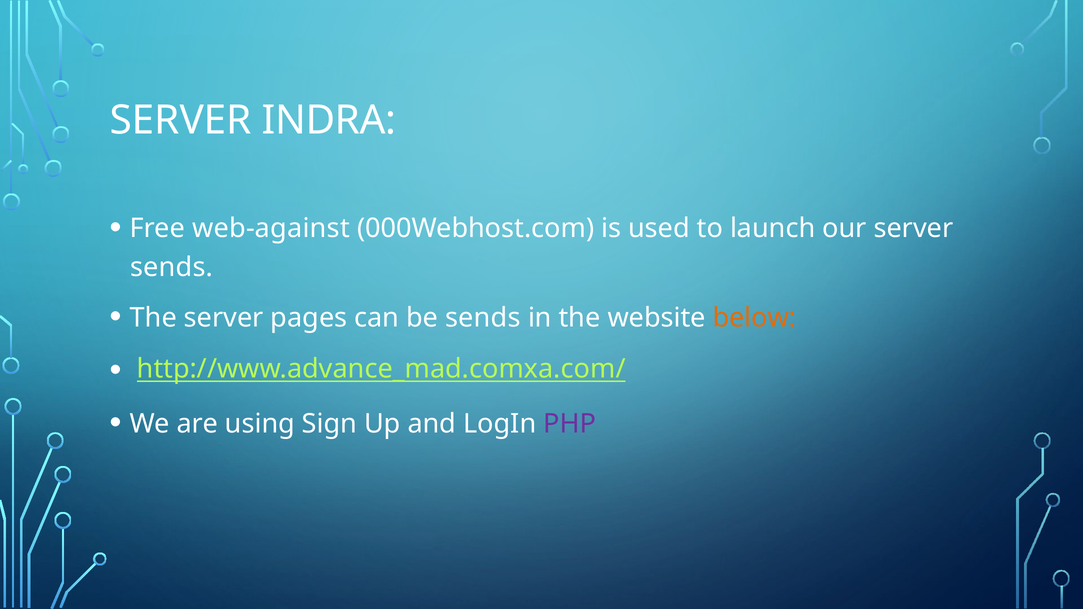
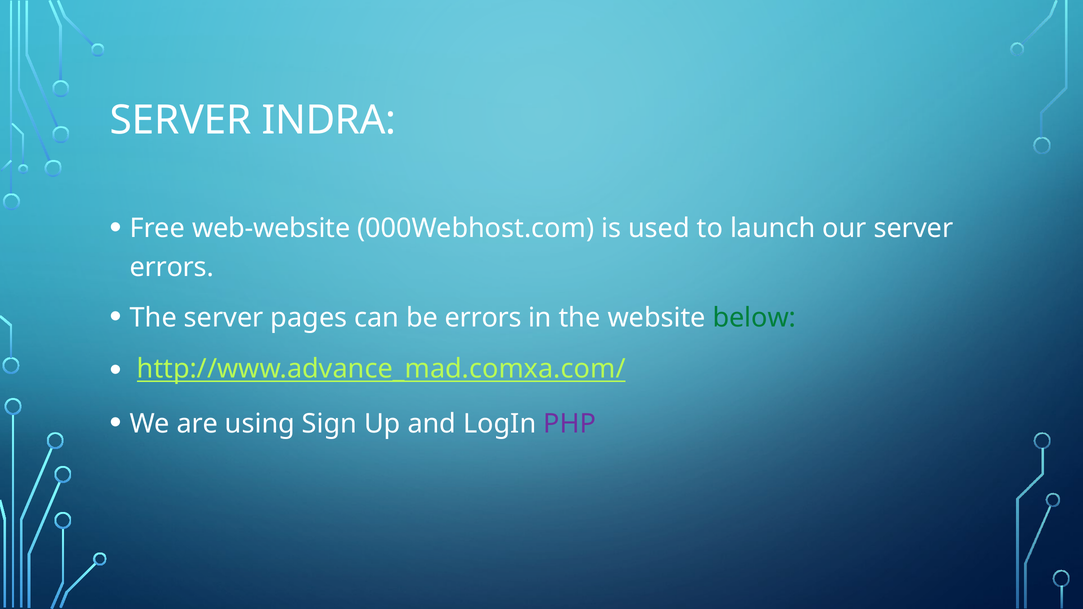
web-against: web-against -> web-website
sends at (172, 268): sends -> errors
be sends: sends -> errors
below colour: orange -> green
